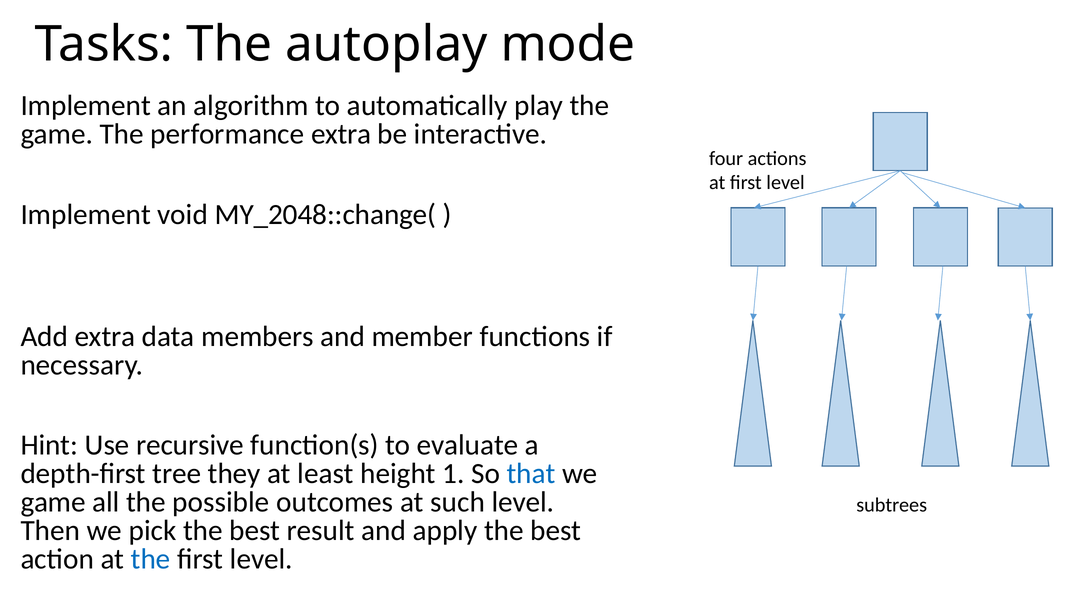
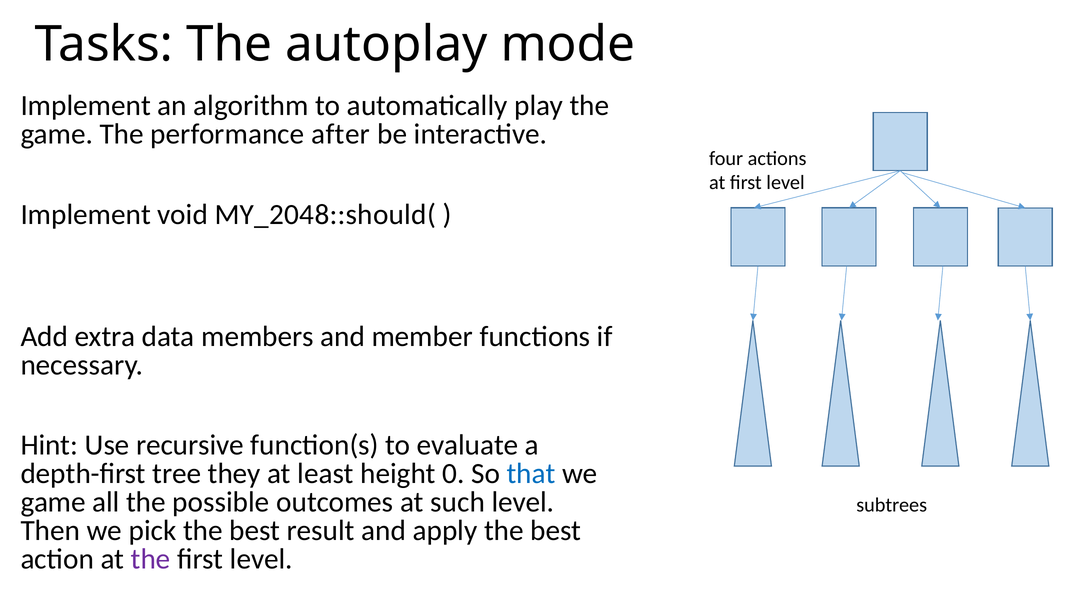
performance extra: extra -> after
MY_2048::change(: MY_2048::change( -> MY_2048::should(
1: 1 -> 0
the at (151, 559) colour: blue -> purple
